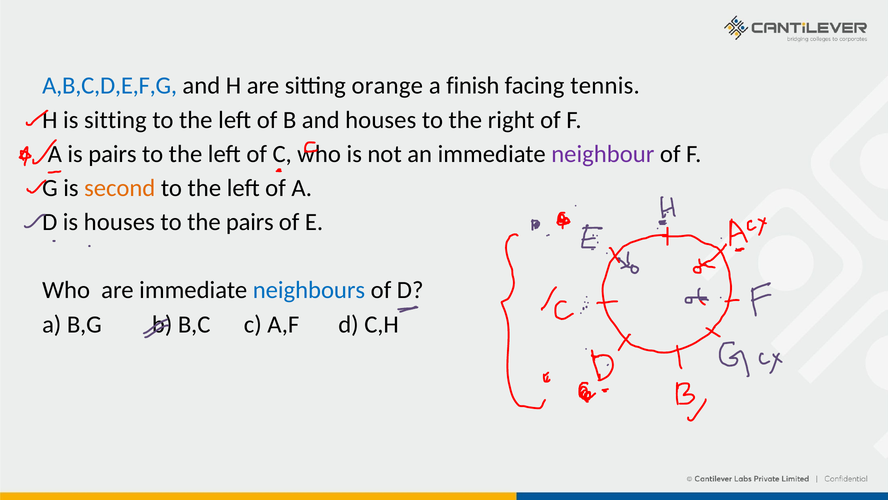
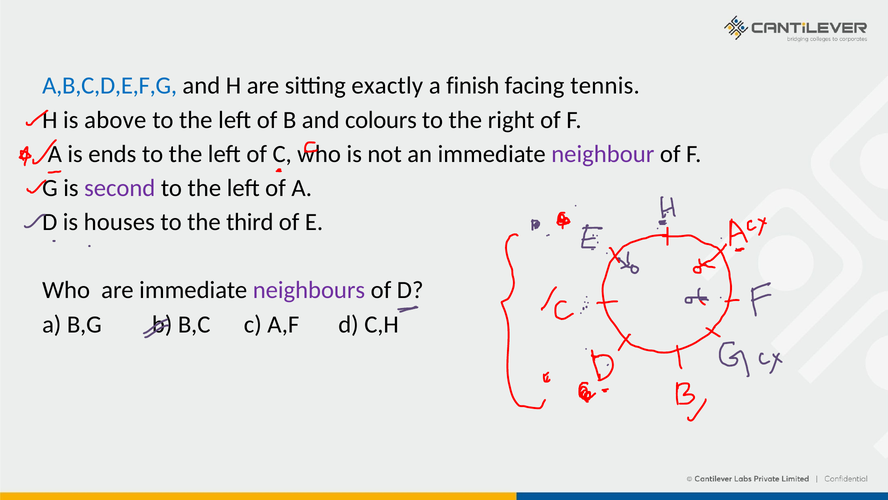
orange: orange -> exactly
is sitting: sitting -> above
and houses: houses -> colours
is pairs: pairs -> ends
second colour: orange -> purple
the pairs: pairs -> third
neighbours colour: blue -> purple
